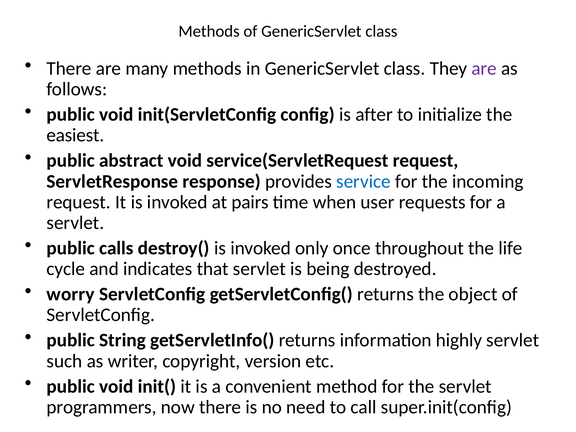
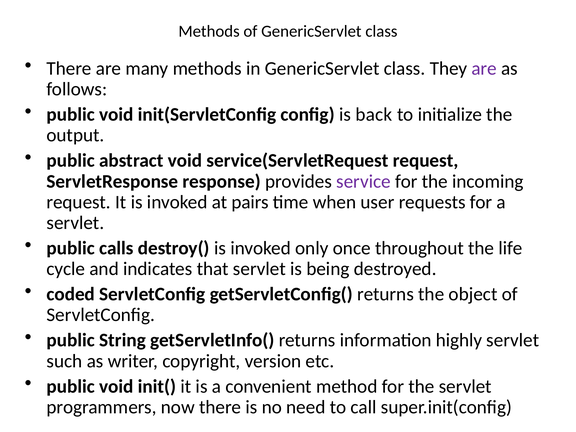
after: after -> back
easiest: easiest -> output
service colour: blue -> purple
worry: worry -> coded
